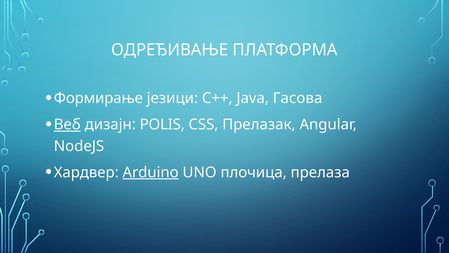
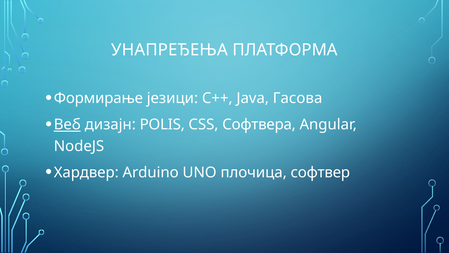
ОДРЕЂИВАЊЕ: ОДРЕЂИВАЊЕ -> УНАПРЕЂЕЊА
Прелазак: Прелазак -> Софтвера
Arduino underline: present -> none
прелаза: прелаза -> софтвер
